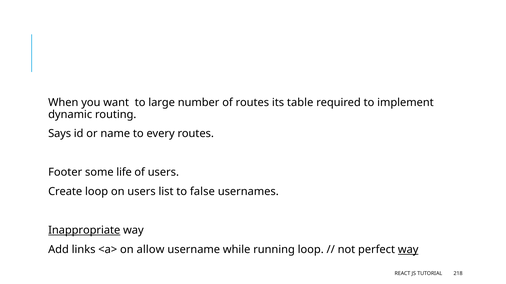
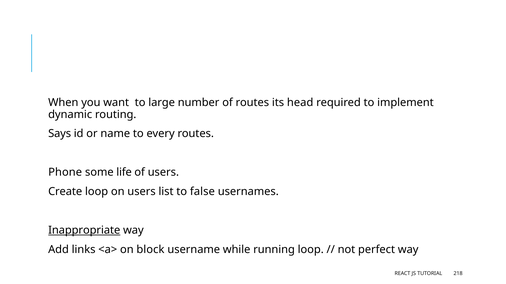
table: table -> head
Footer: Footer -> Phone
allow: allow -> block
way at (408, 250) underline: present -> none
